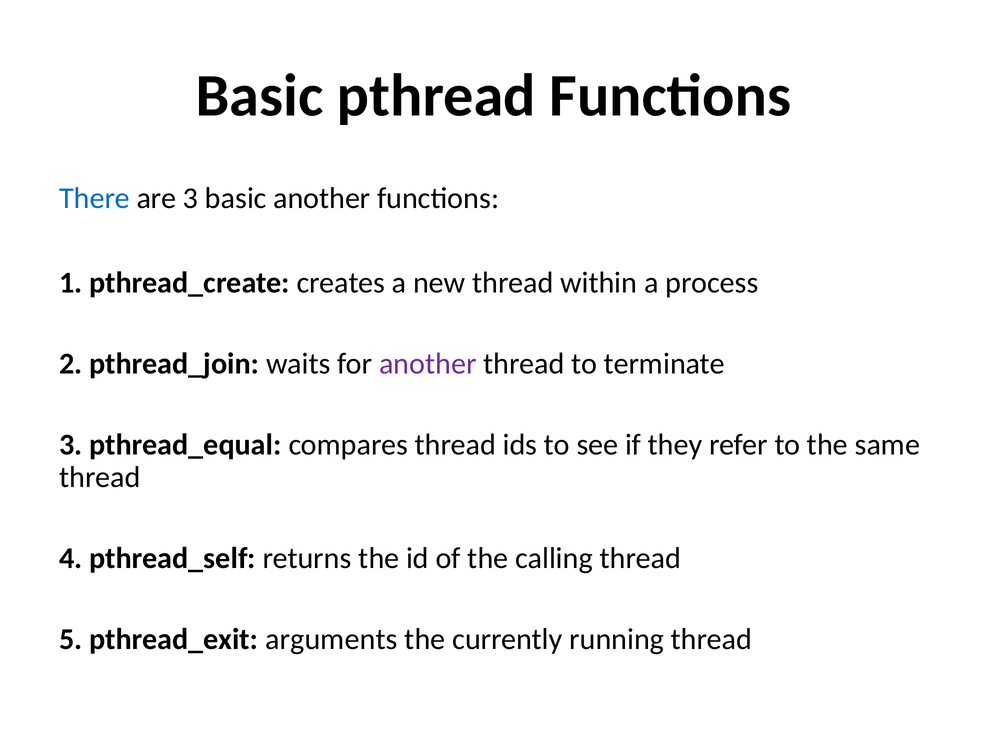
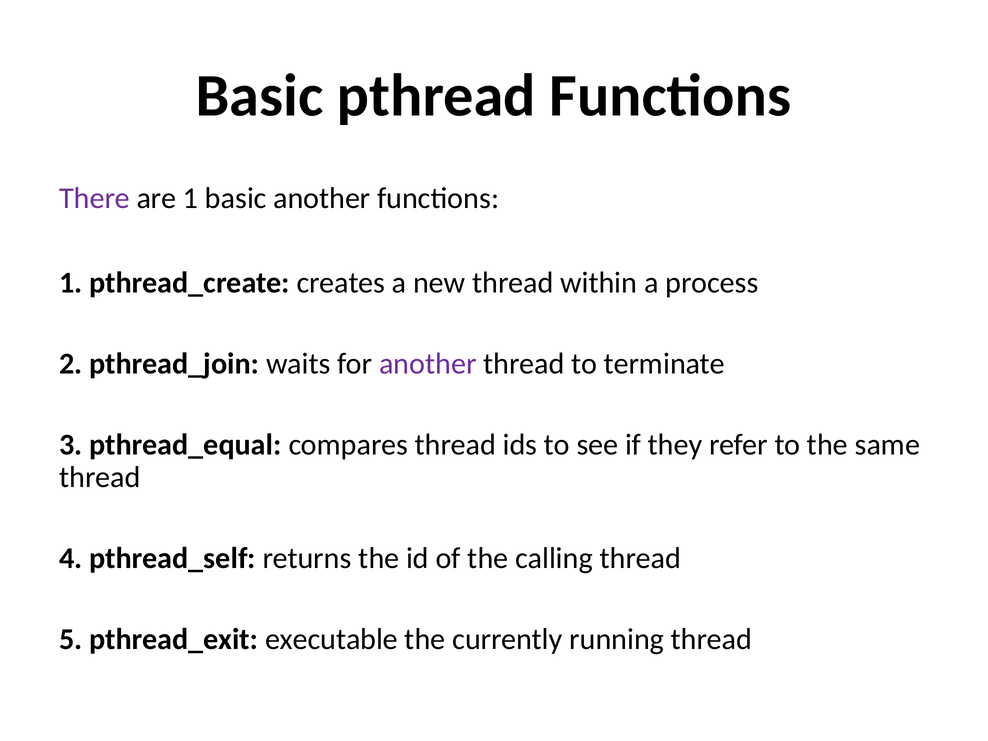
There colour: blue -> purple
are 3: 3 -> 1
arguments: arguments -> executable
